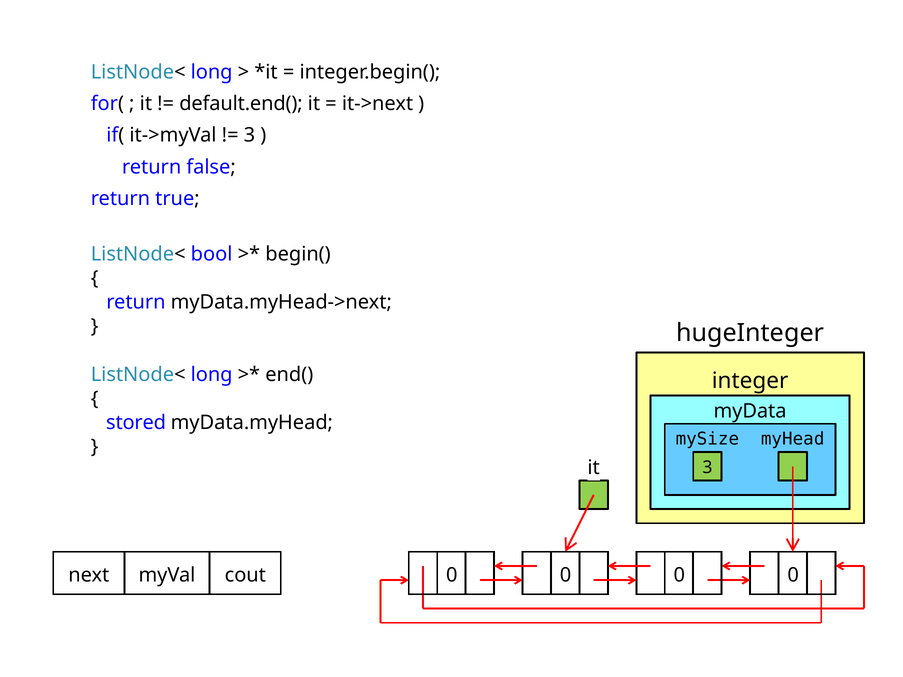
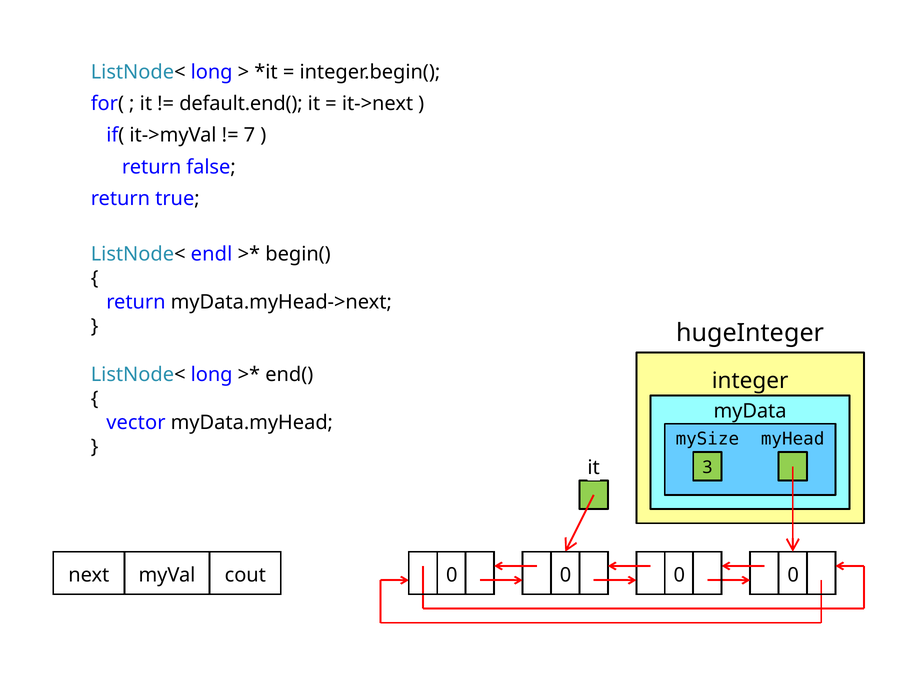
3 at (249, 135): 3 -> 7
bool: bool -> endl
stored: stored -> vector
